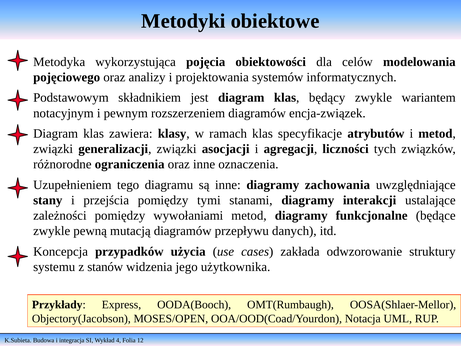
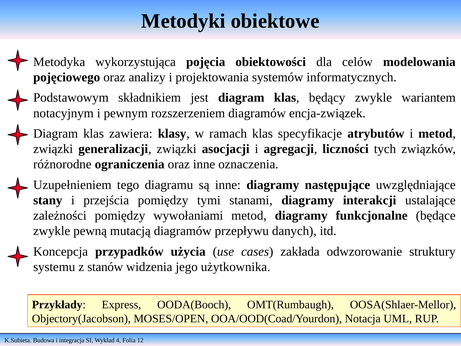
zachowania: zachowania -> następujące
